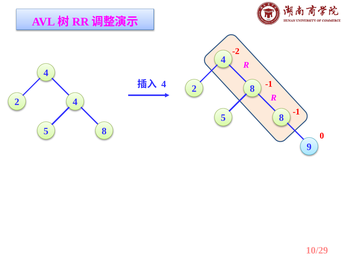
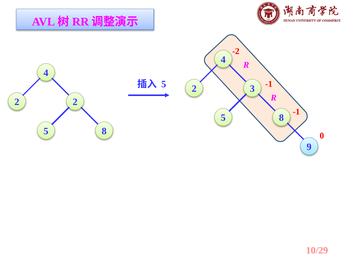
4 at (164, 84): 4 -> 5
2 8: 8 -> 3
2 4: 4 -> 2
